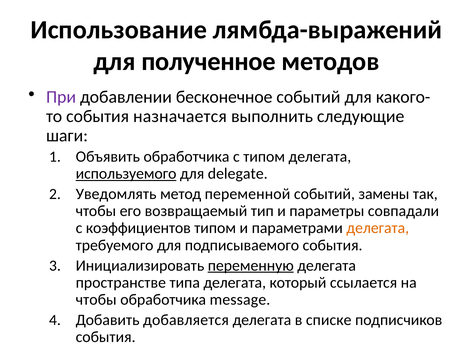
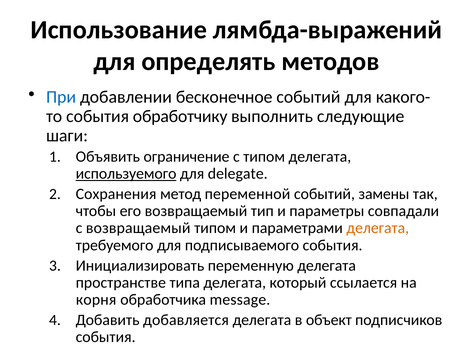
полученное: полученное -> определять
При colour: purple -> blue
назначается: назначается -> обработчику
Объявить обработчика: обработчика -> ограничение
Уведомлять: Уведомлять -> Сохранения
с коэффициентов: коэффициентов -> возвращаемый
переменную underline: present -> none
чтобы at (96, 299): чтобы -> корня
списке: списке -> объект
